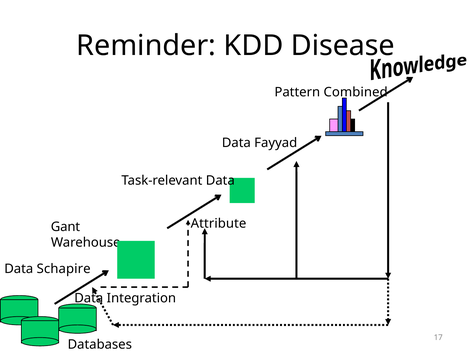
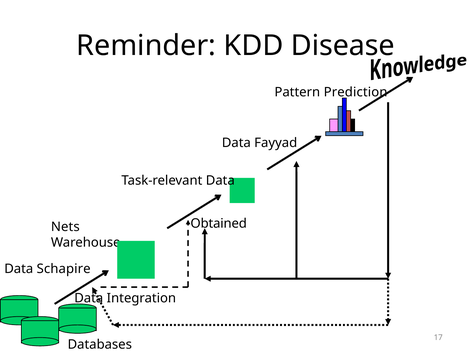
Combined: Combined -> Prediction
Attribute: Attribute -> Obtained
Gant: Gant -> Nets
